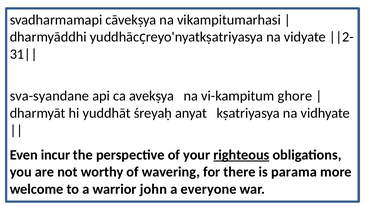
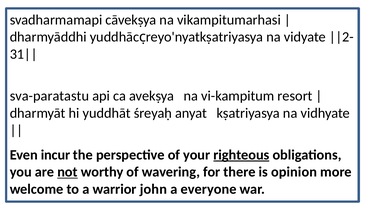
sva-syandane: sva-syandane -> sva-paratastu
ghore: ghore -> resort
not underline: none -> present
parama: parama -> opinion
